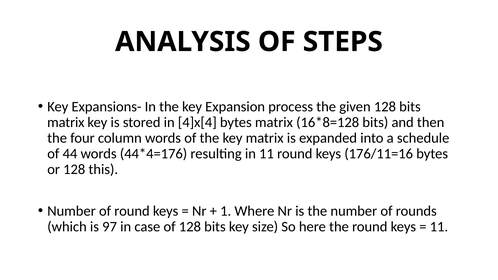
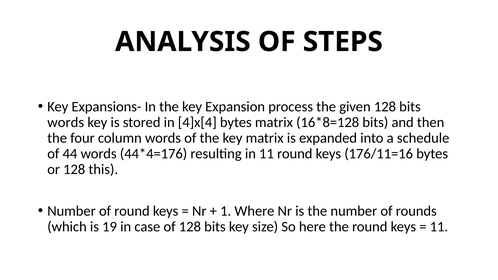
matrix at (66, 122): matrix -> words
97: 97 -> 19
